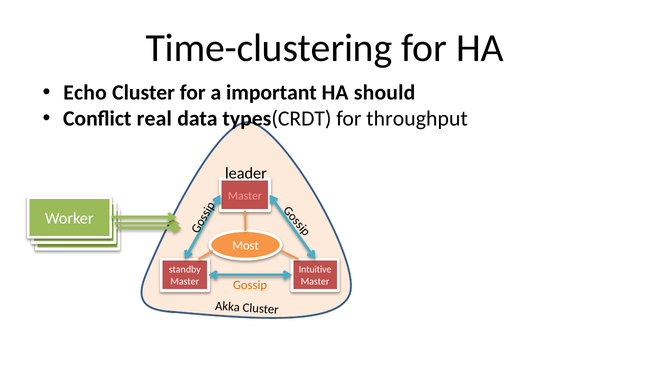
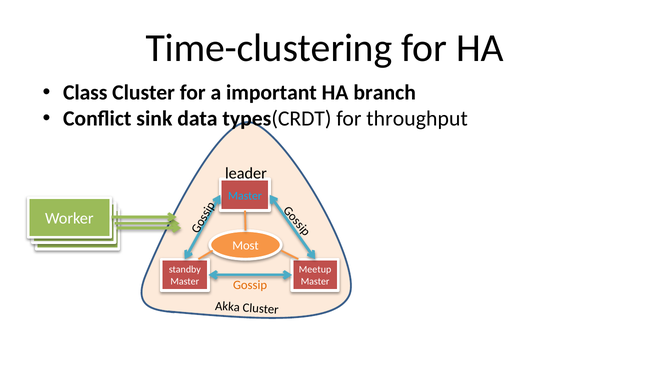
Echo: Echo -> Class
should: should -> branch
real: real -> sink
Master at (245, 195) colour: pink -> light blue
Intuitive: Intuitive -> Meetup
